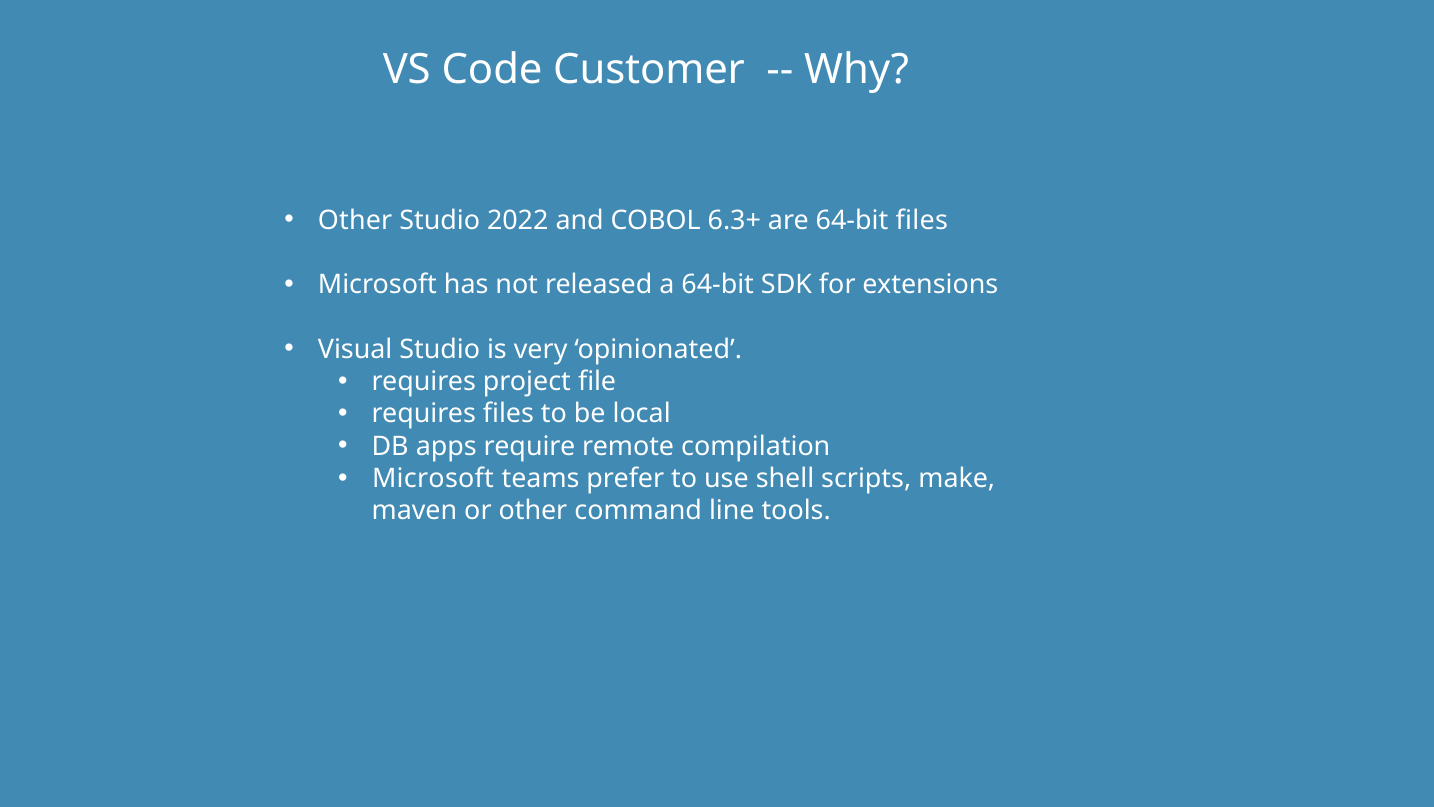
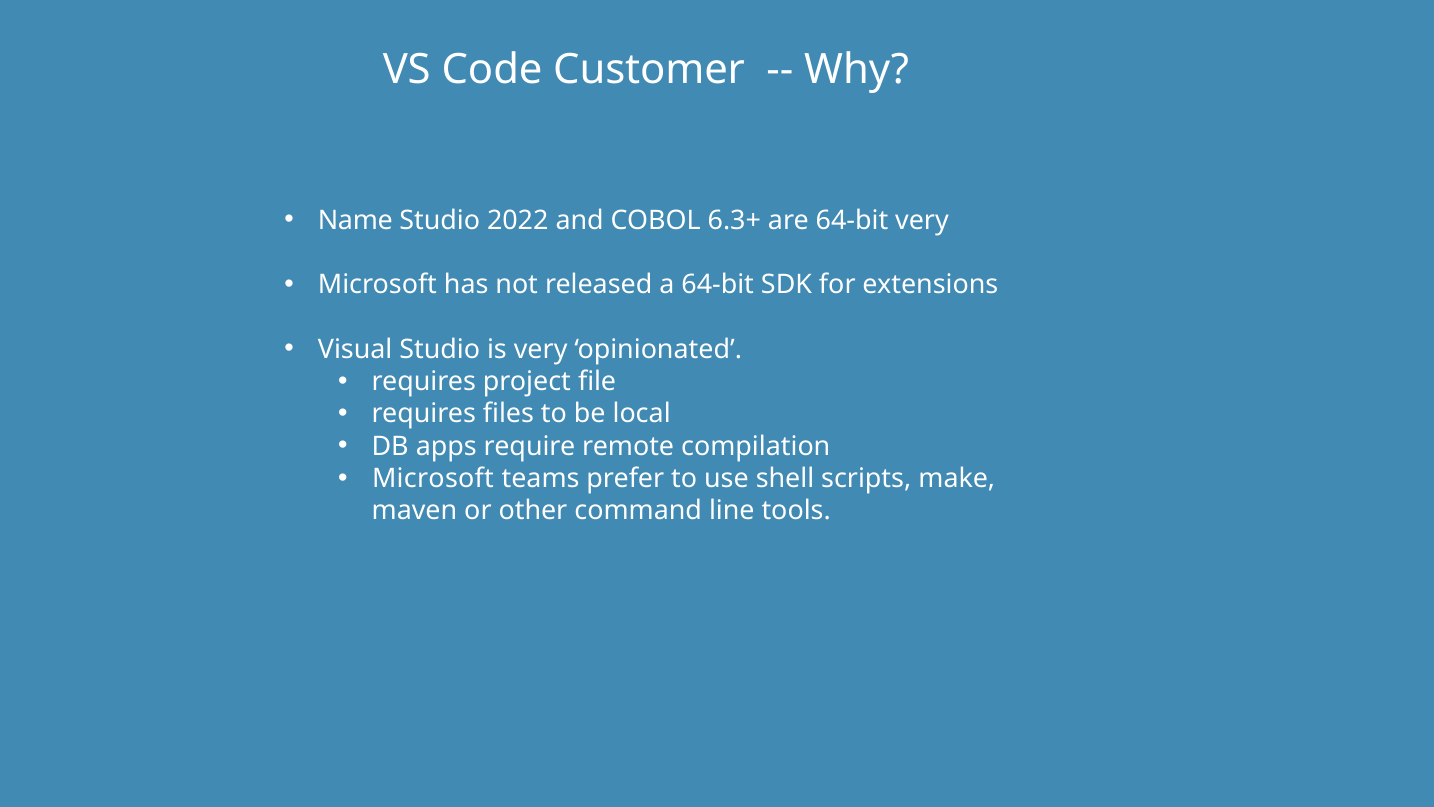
Other at (355, 220): Other -> Name
64-bit files: files -> very
